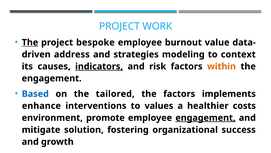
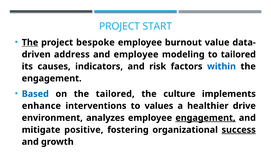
WORK: WORK -> START
and strategies: strategies -> employee
to context: context -> tailored
indicators underline: present -> none
within colour: orange -> blue
the factors: factors -> culture
costs: costs -> drive
promote: promote -> analyzes
solution: solution -> positive
success underline: none -> present
